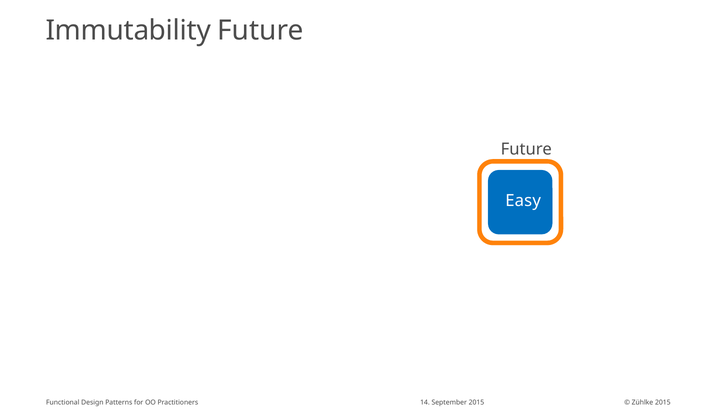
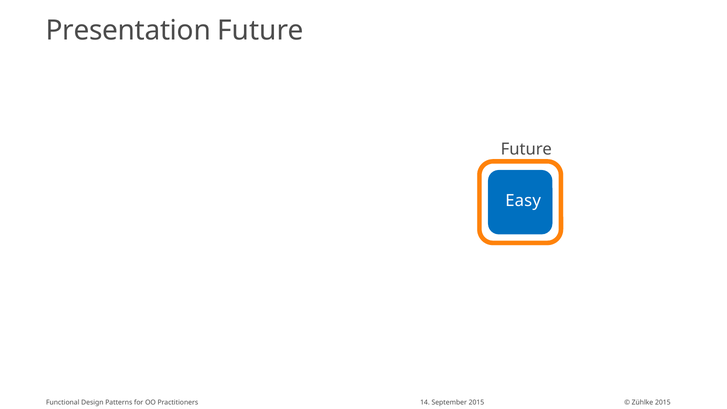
Immutability: Immutability -> Presentation
